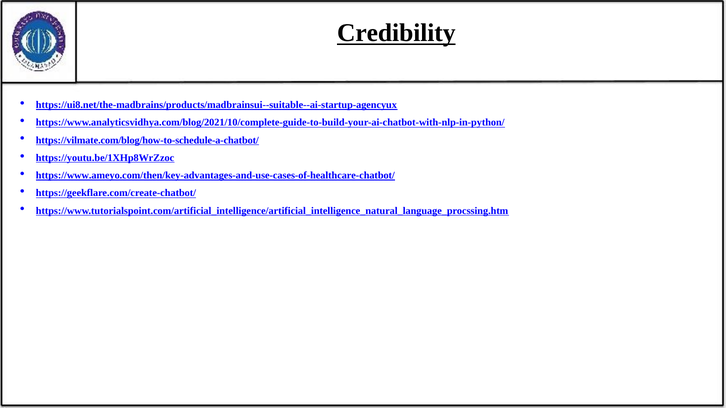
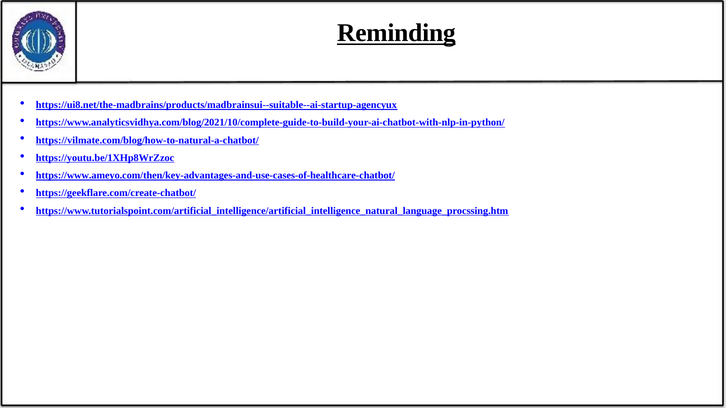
Credibility: Credibility -> Reminding
https://vilmate.com/blog/how-to-schedule-a-chatbot/: https://vilmate.com/blog/how-to-schedule-a-chatbot/ -> https://vilmate.com/blog/how-to-natural-a-chatbot/
